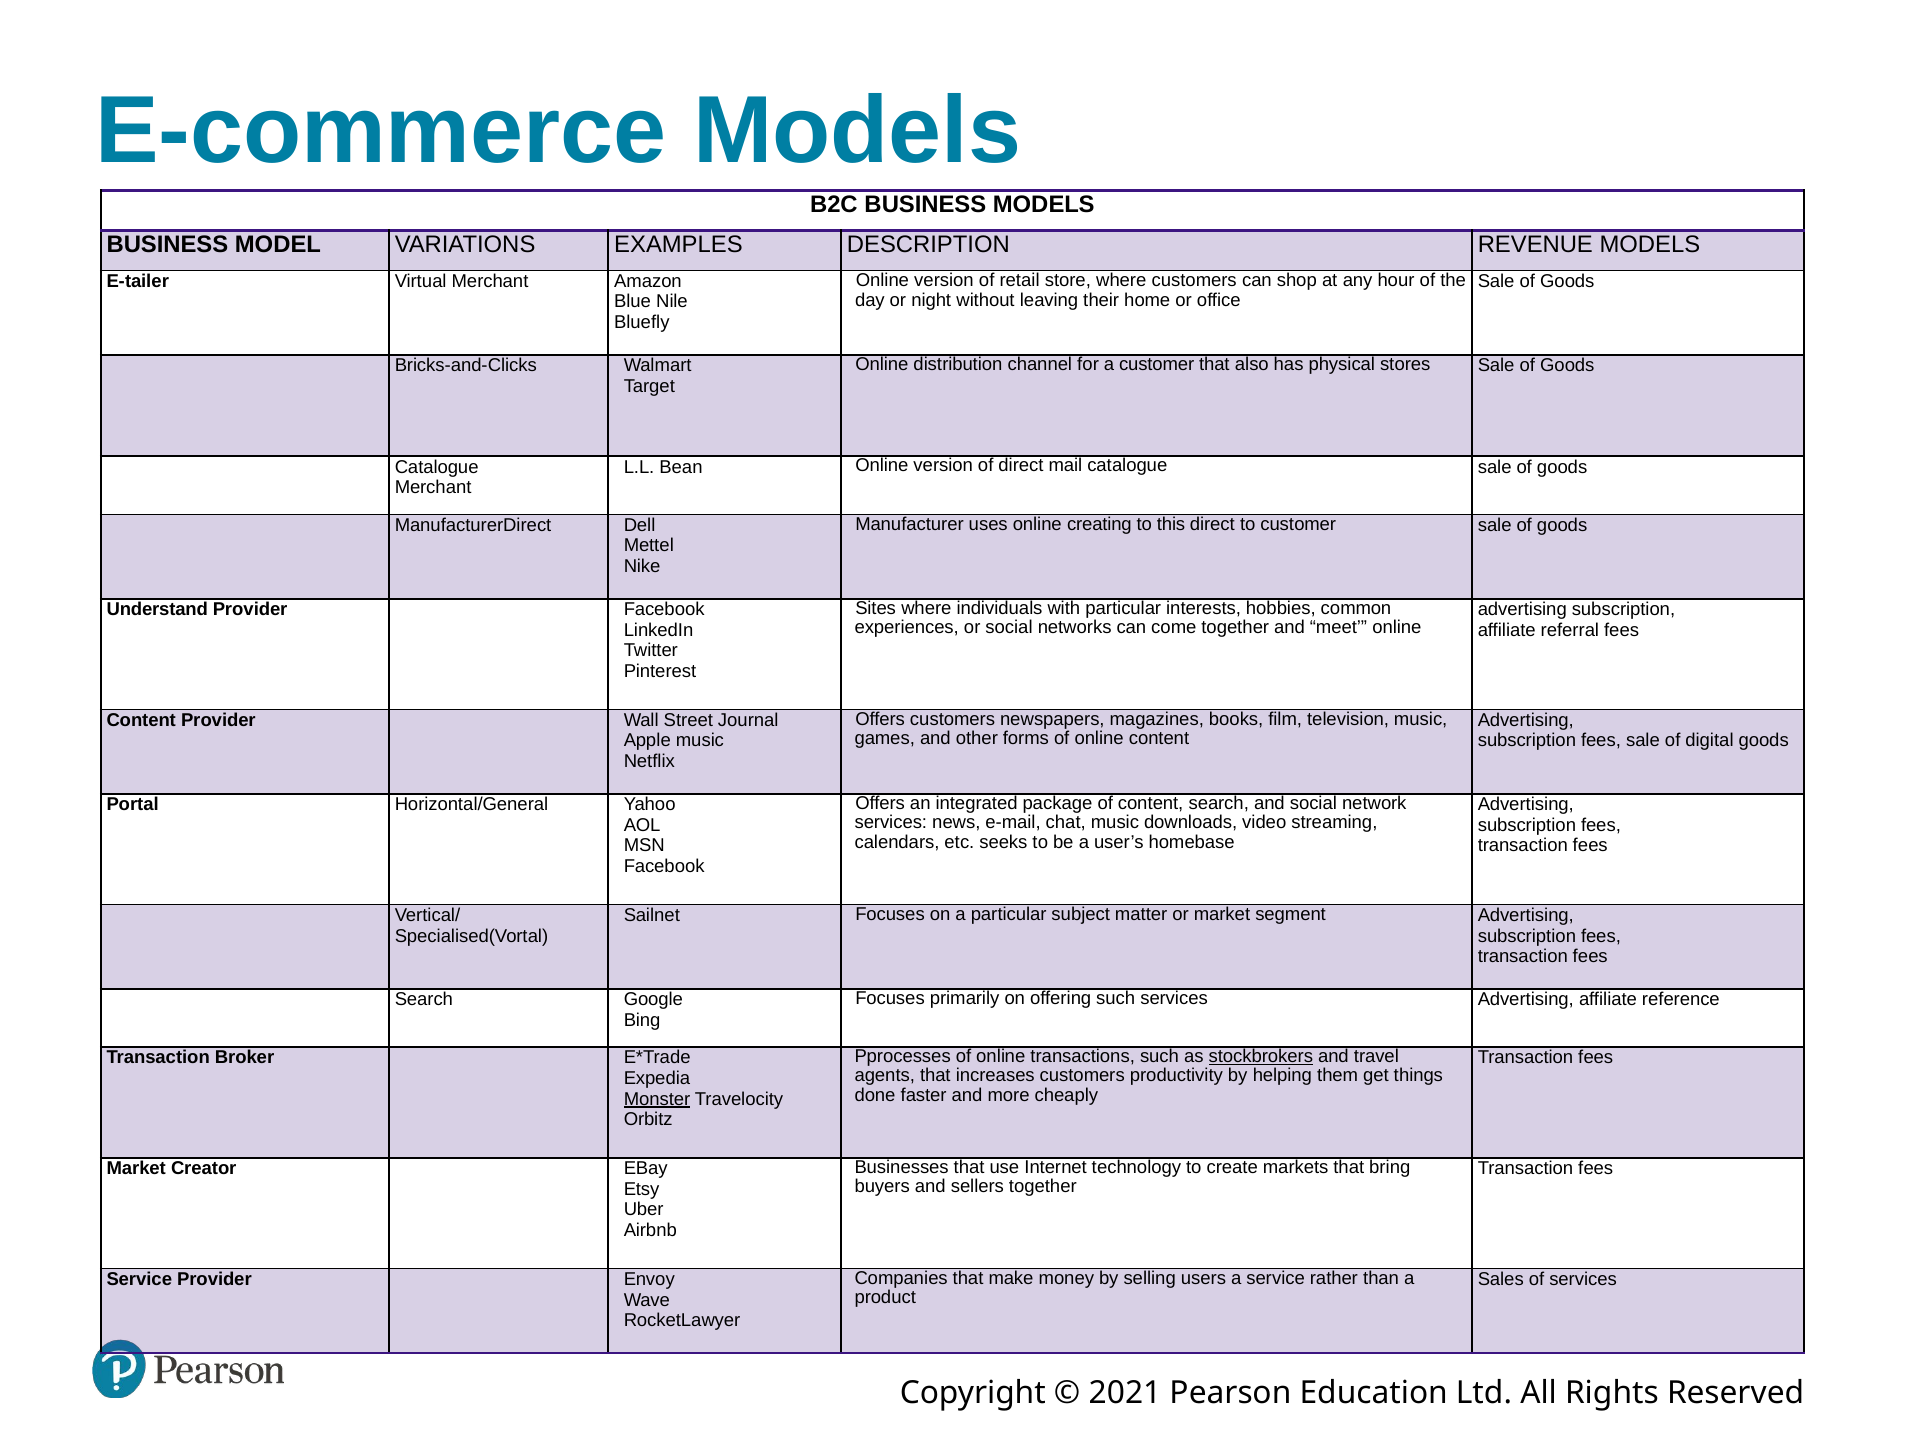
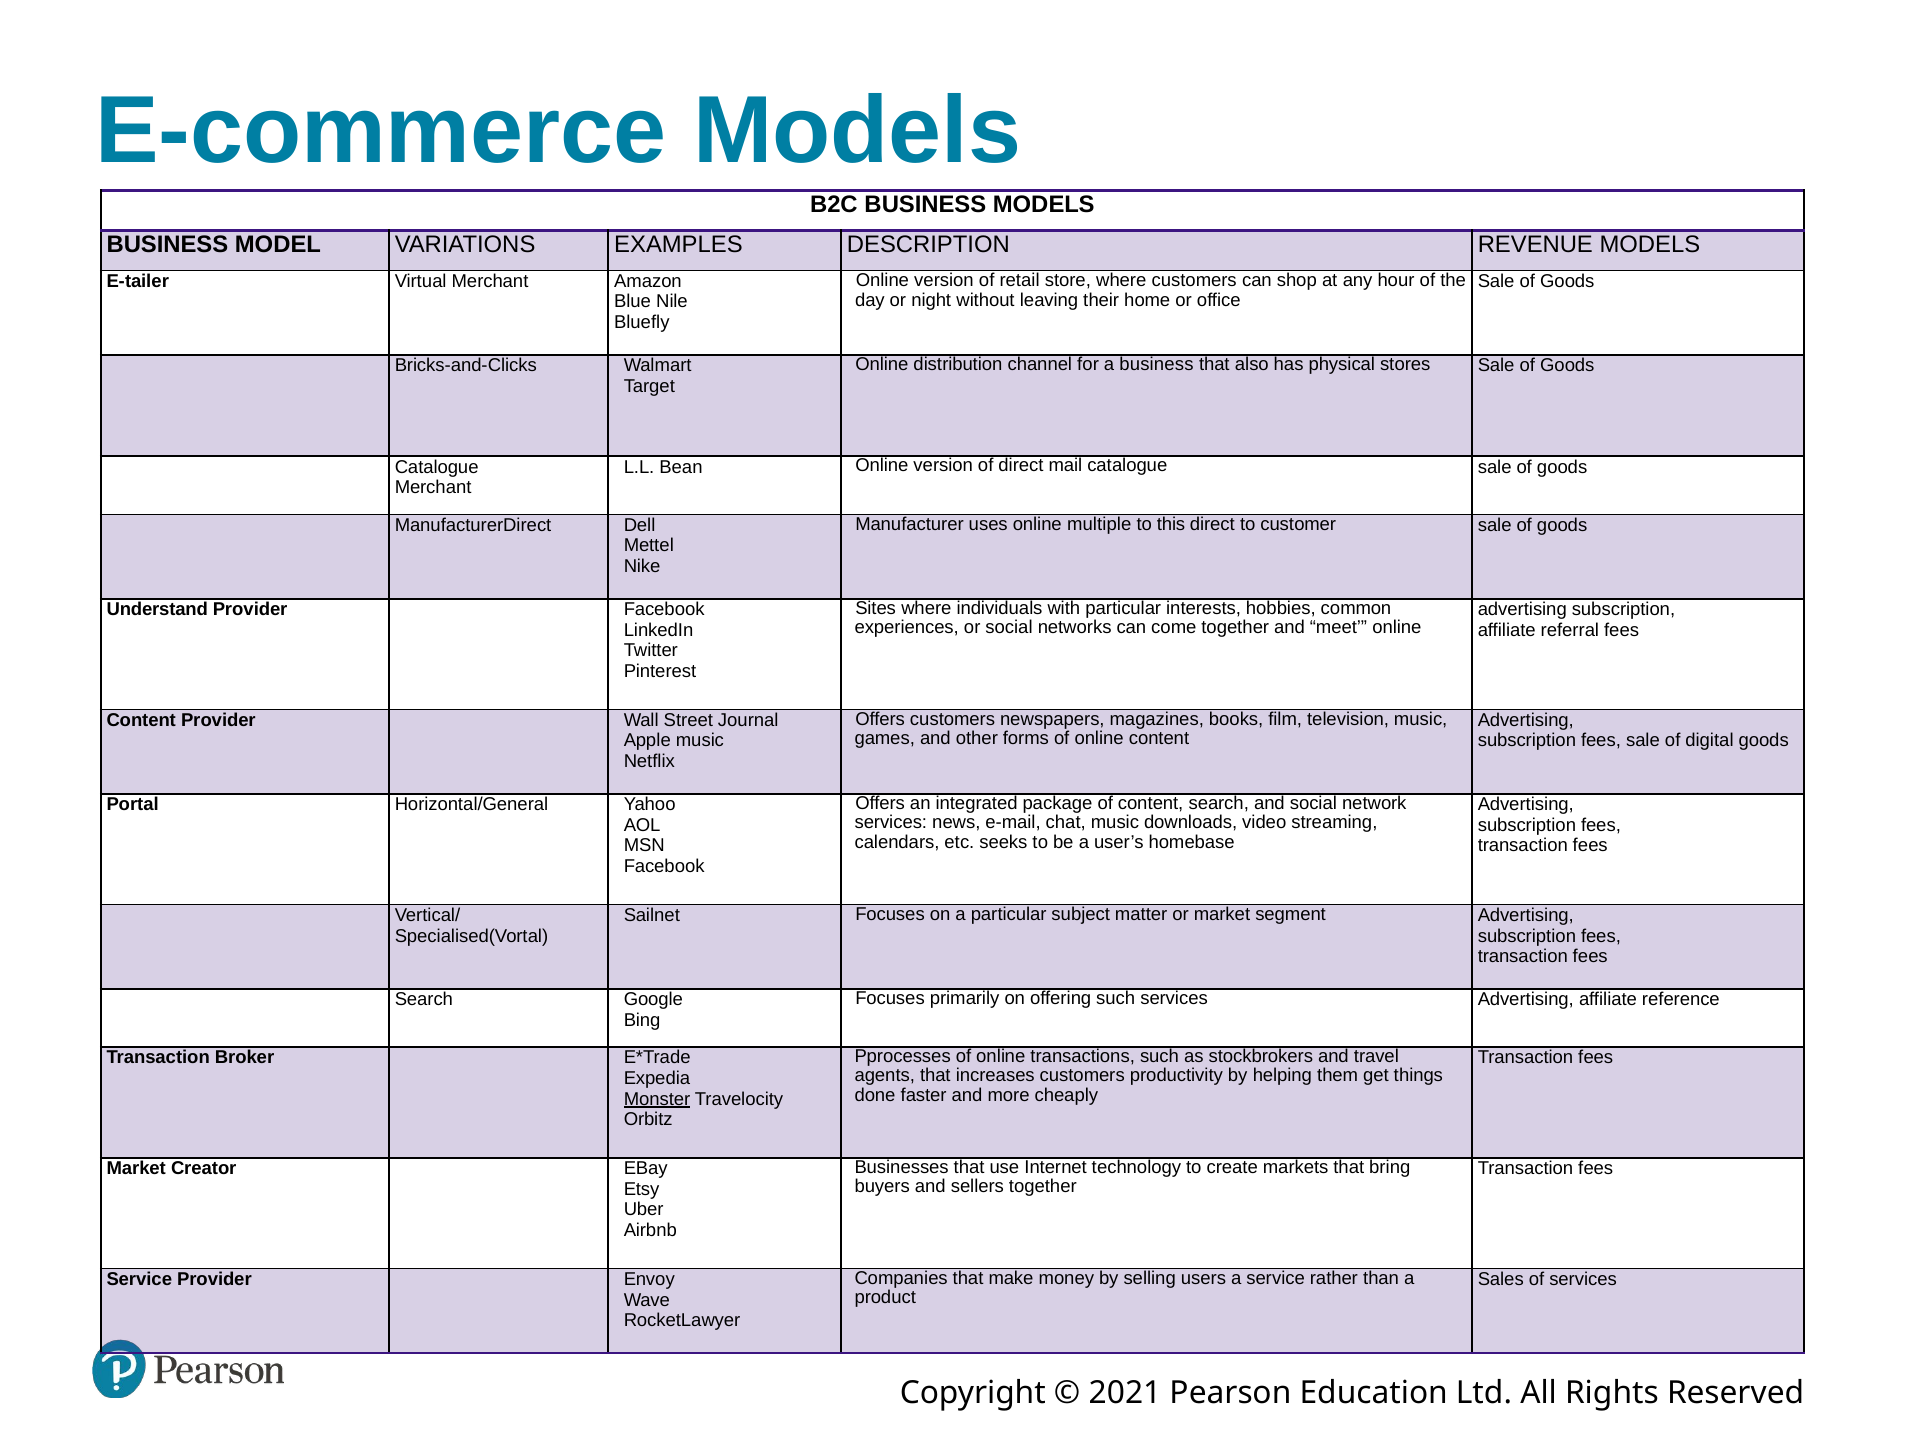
a customer: customer -> business
creating: creating -> multiple
stockbrokers underline: present -> none
